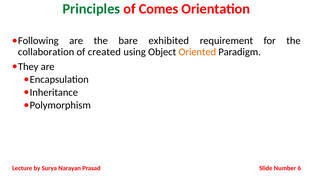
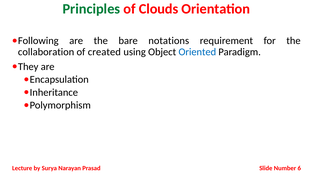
Comes: Comes -> Clouds
exhibited: exhibited -> notations
Oriented colour: orange -> blue
